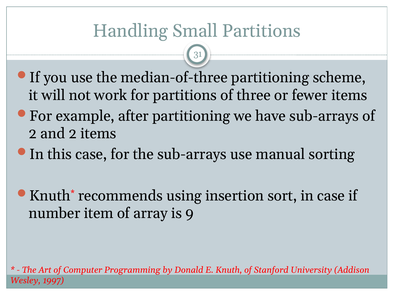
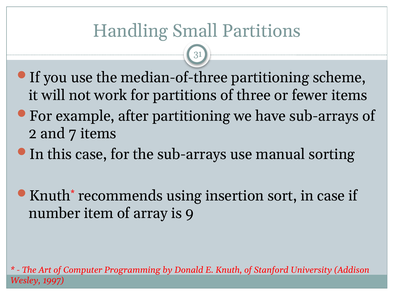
and 2: 2 -> 7
